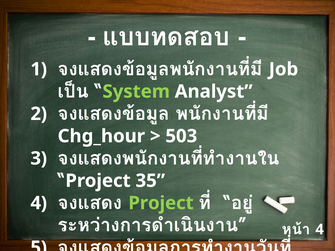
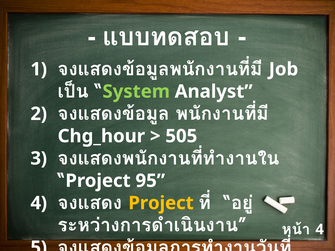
503: 503 -> 505
35: 35 -> 95
Project at (161, 203) colour: light green -> yellow
